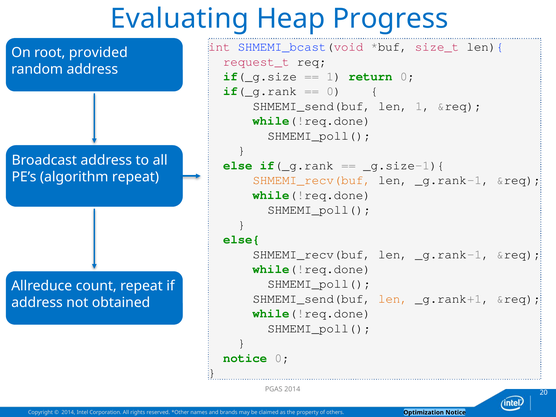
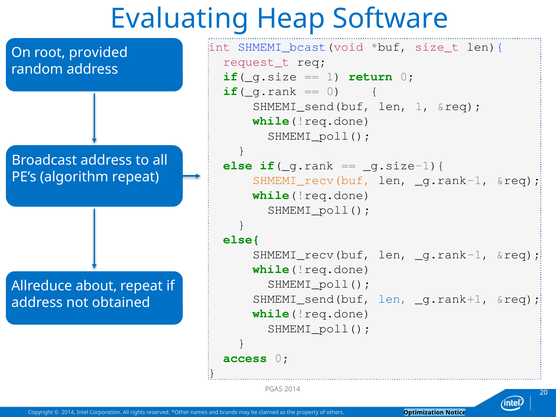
Progress: Progress -> Software
count: count -> about
len at (393, 299) colour: orange -> blue
notice at (245, 358): notice -> access
